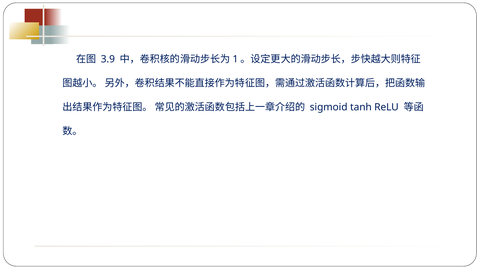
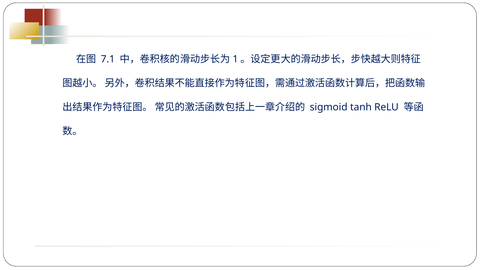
3.9: 3.9 -> 7.1
